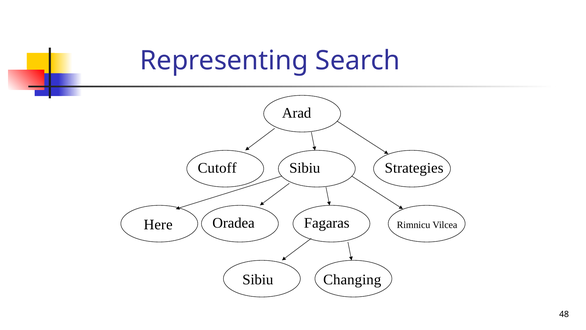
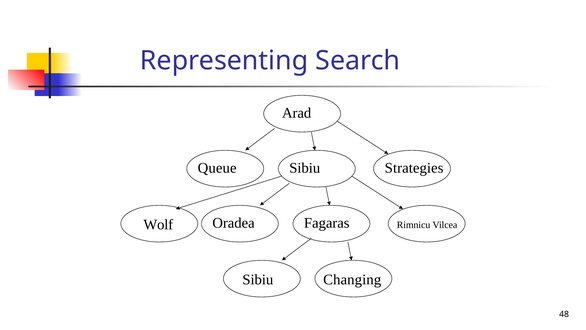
Cutoff: Cutoff -> Queue
Here: Here -> Wolf
